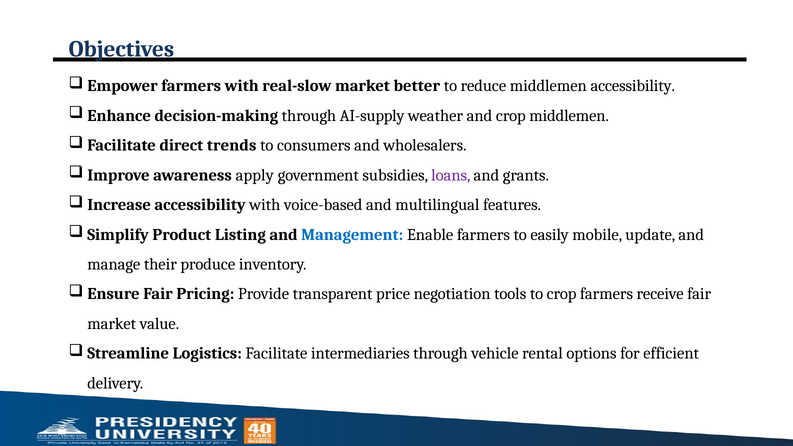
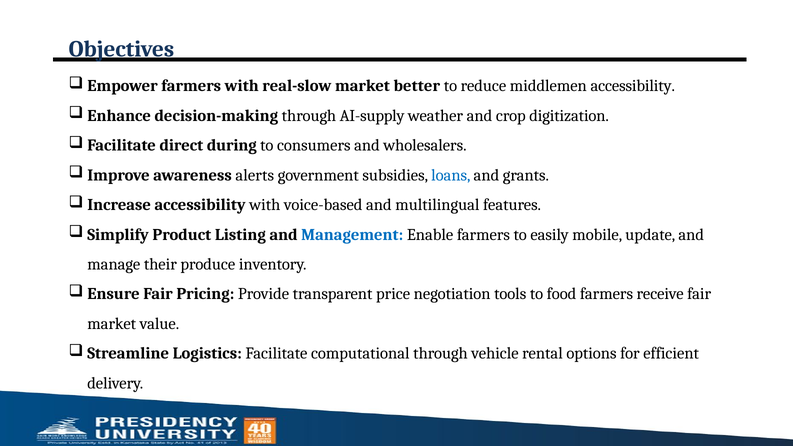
crop middlemen: middlemen -> digitization
trends: trends -> during
apply: apply -> alerts
loans colour: purple -> blue
to crop: crop -> food
intermediaries: intermediaries -> computational
